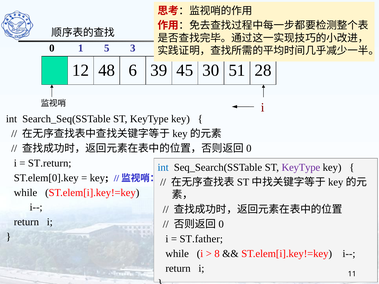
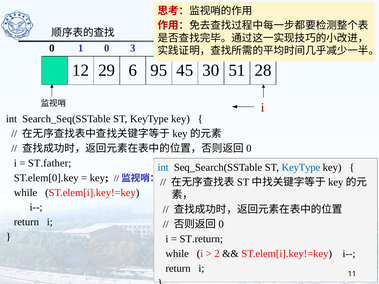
1 5: 5 -> 0
48: 48 -> 29
39: 39 -> 95
ST.return: ST.return -> ST.father
KeyType at (301, 167) colour: purple -> blue
ST.father: ST.father -> ST.return
8 at (217, 254): 8 -> 2
